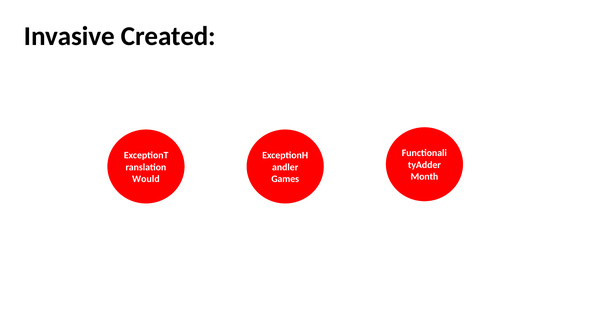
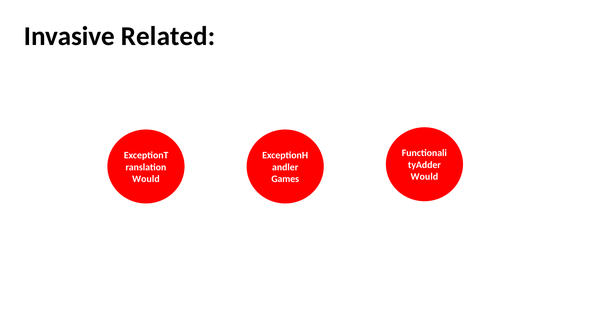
Created: Created -> Related
Month at (424, 177): Month -> Would
